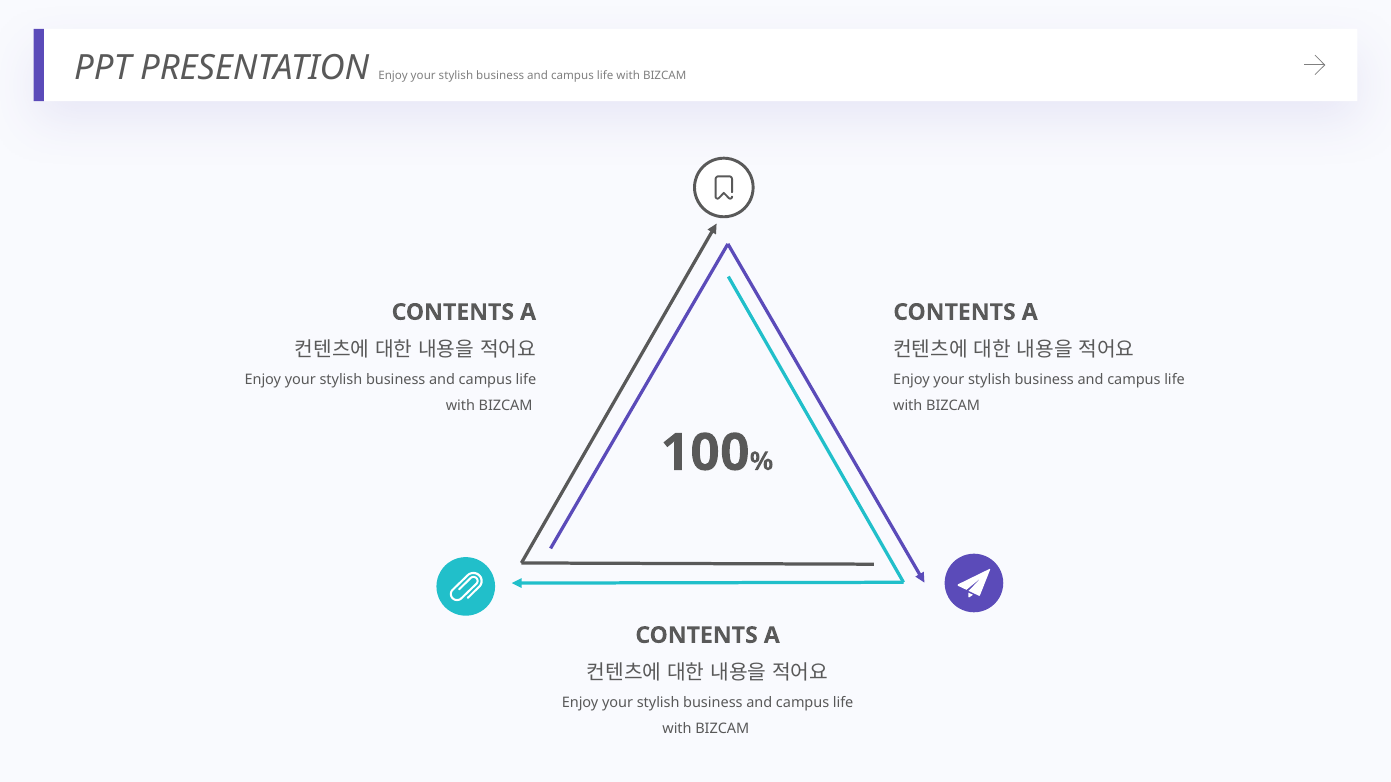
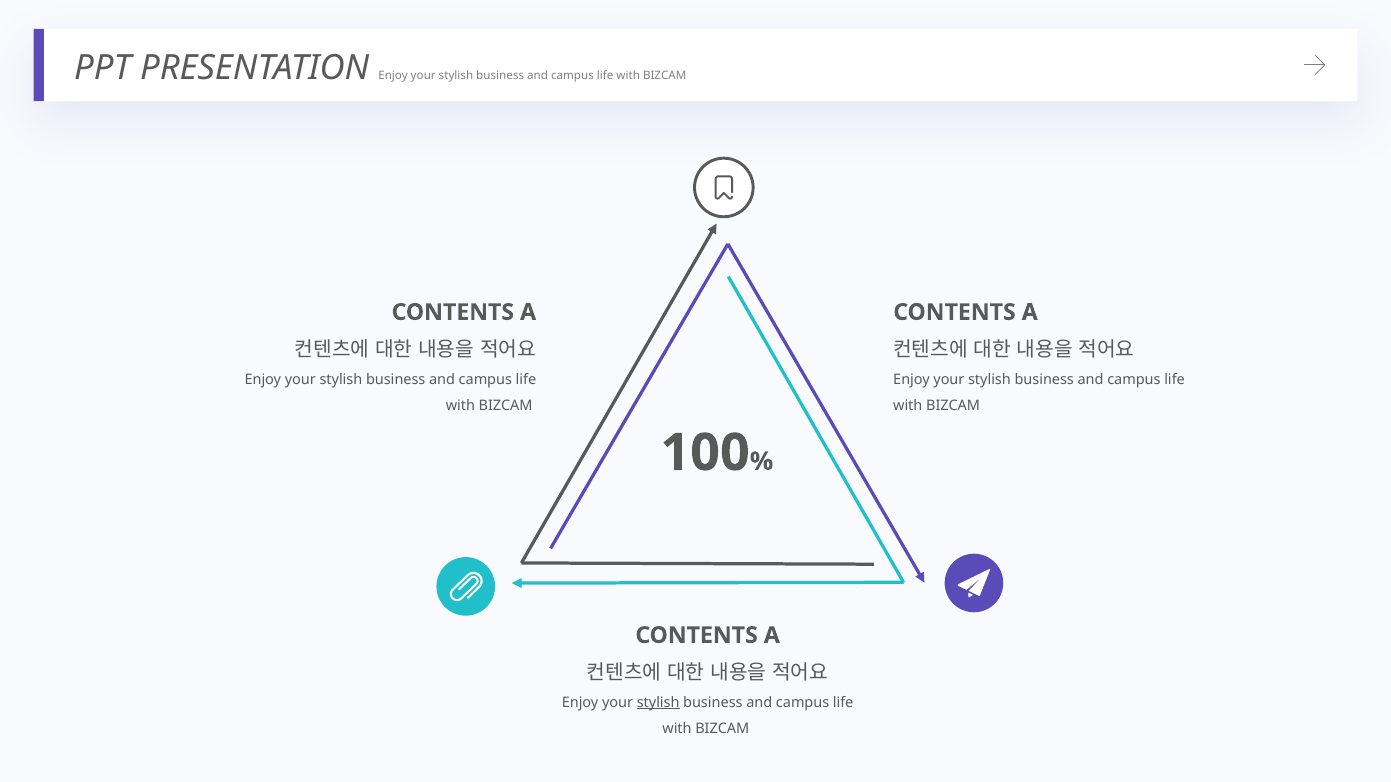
stylish at (658, 703) underline: none -> present
